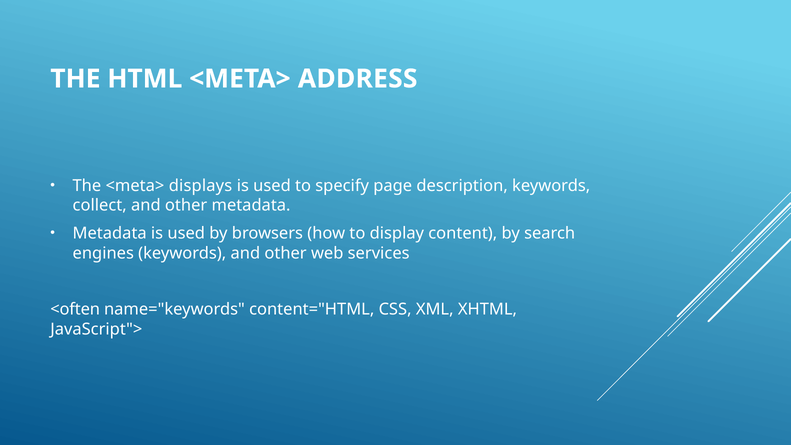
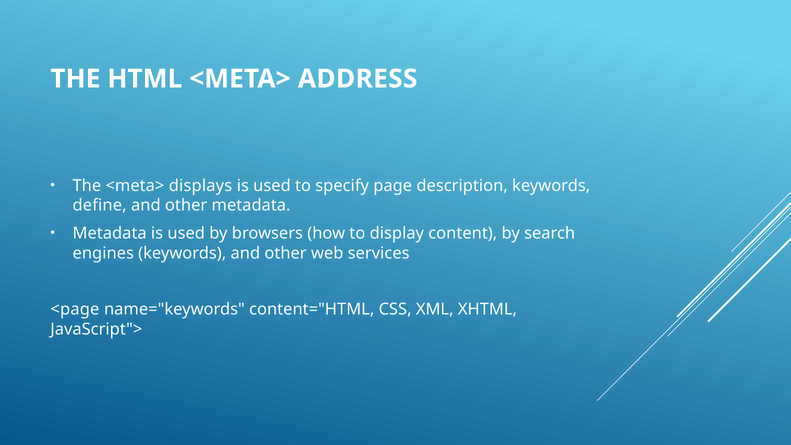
collect: collect -> define
<often: <often -> <page
